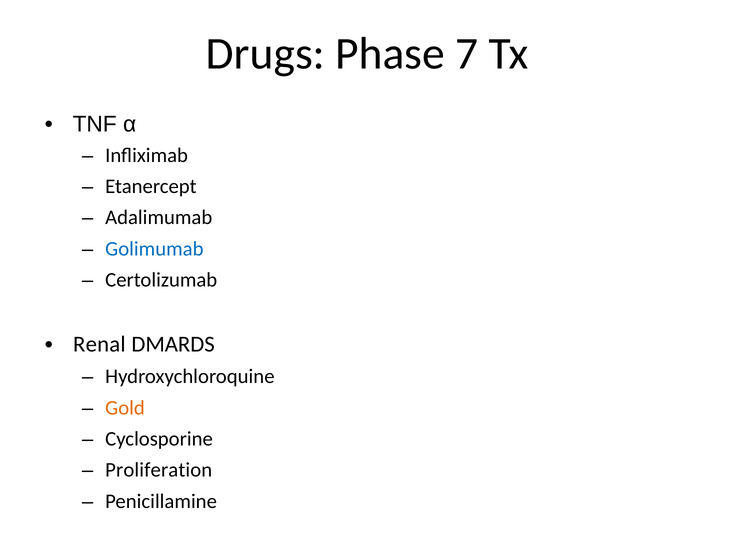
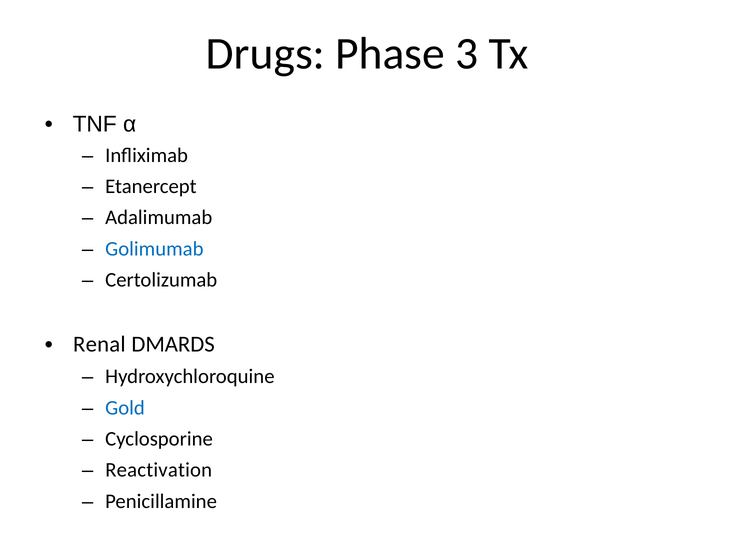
7: 7 -> 3
Gold colour: orange -> blue
Proliferation: Proliferation -> Reactivation
